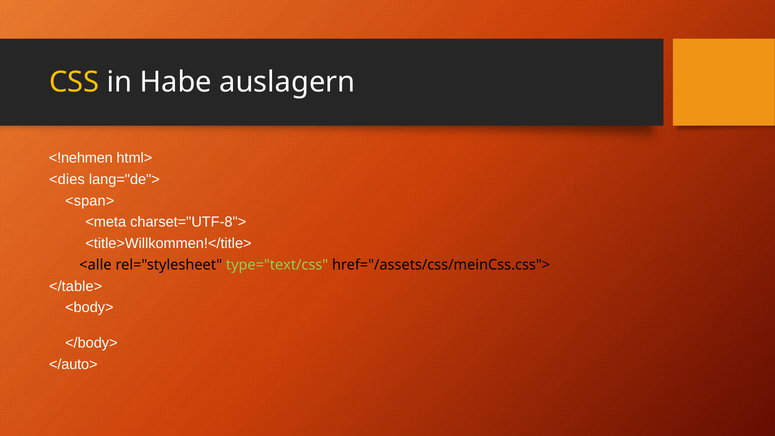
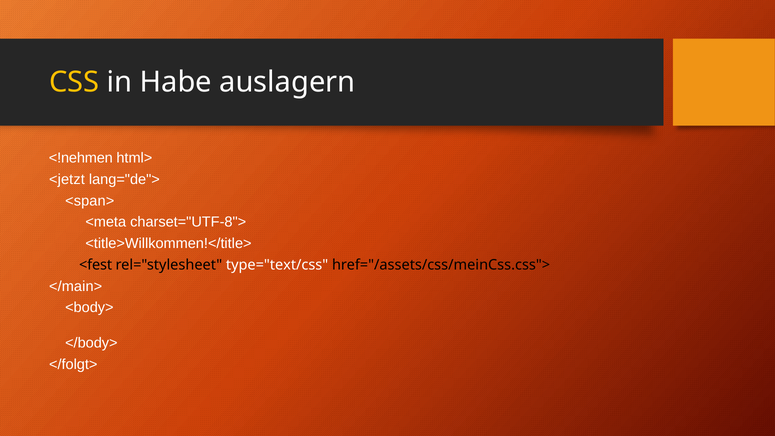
<dies: <dies -> <jetzt
<alle: <alle -> <fest
type="text/css colour: light green -> white
</table>: </table> -> </main>
</auto>: </auto> -> </folgt>
